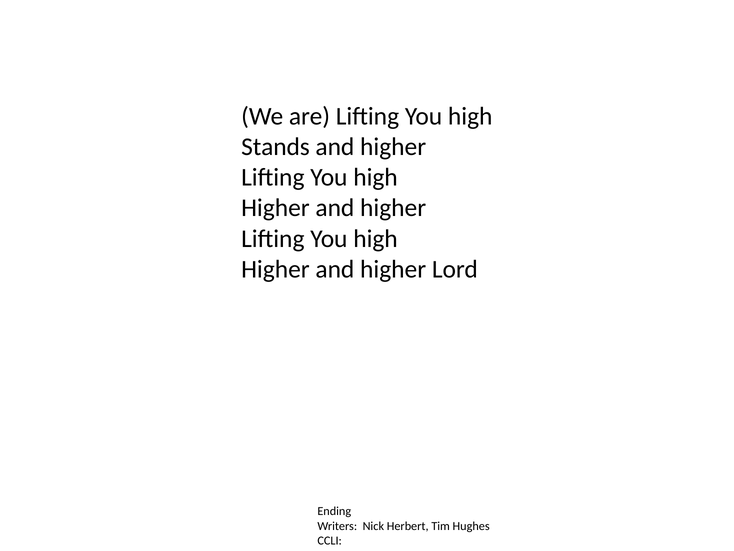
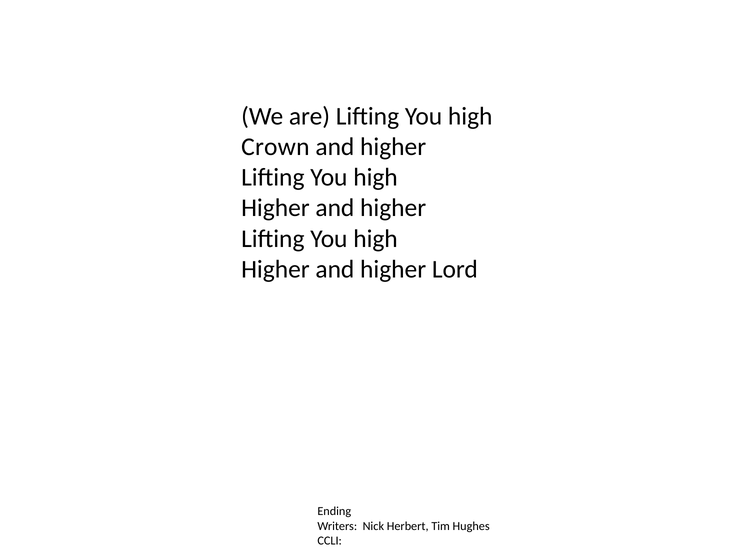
Stands: Stands -> Crown
